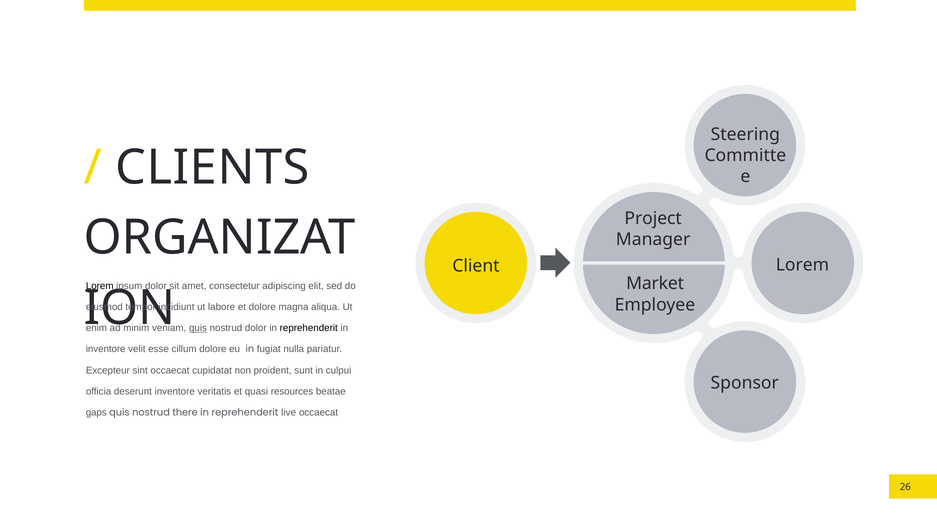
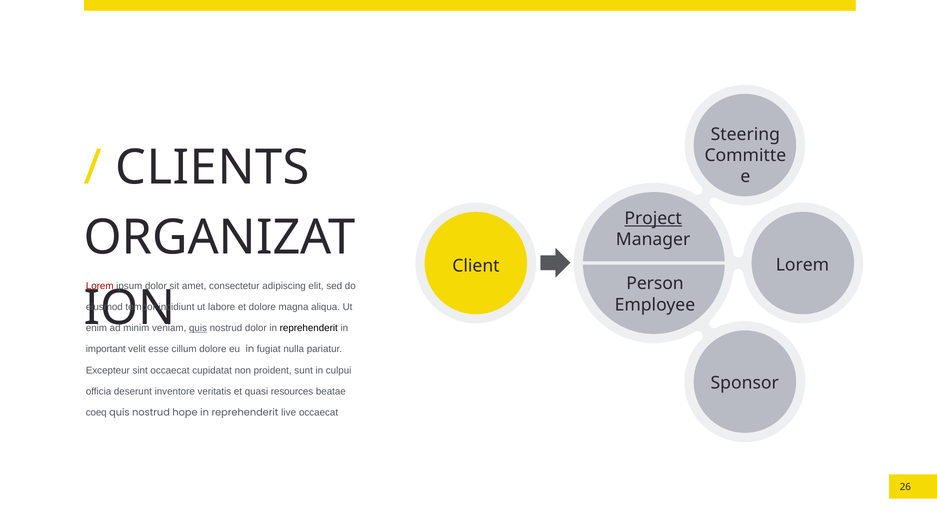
Project underline: none -> present
Market: Market -> Person
Lorem at (100, 286) colour: black -> red
inventore at (106, 349): inventore -> important
gaps: gaps -> coeq
there: there -> hope
